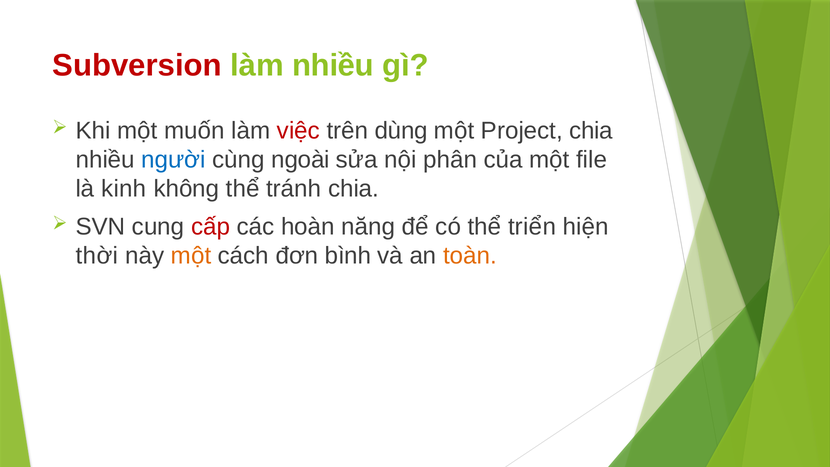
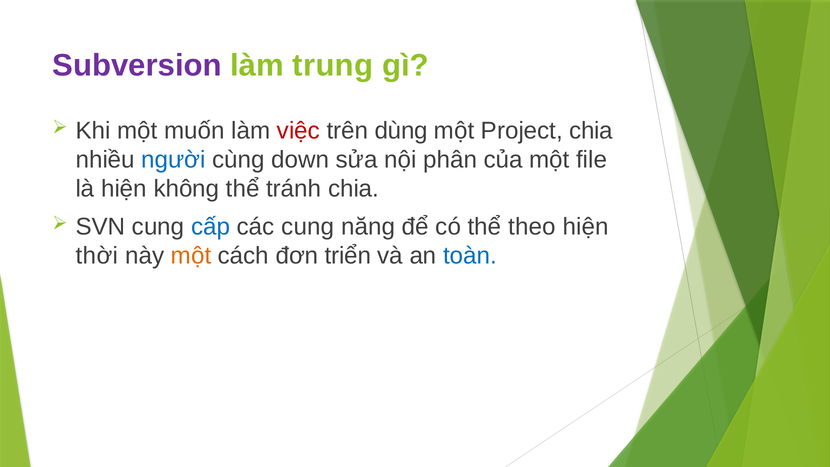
Subversion colour: red -> purple
làm nhiều: nhiều -> trung
ngoài: ngoài -> down
là kinh: kinh -> hiện
cấp colour: red -> blue
các hoàn: hoàn -> cung
triển: triển -> theo
bình: bình -> triển
toàn colour: orange -> blue
